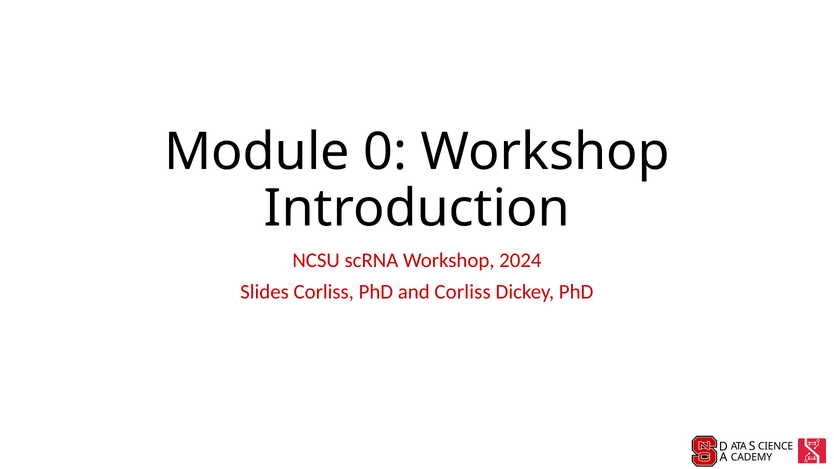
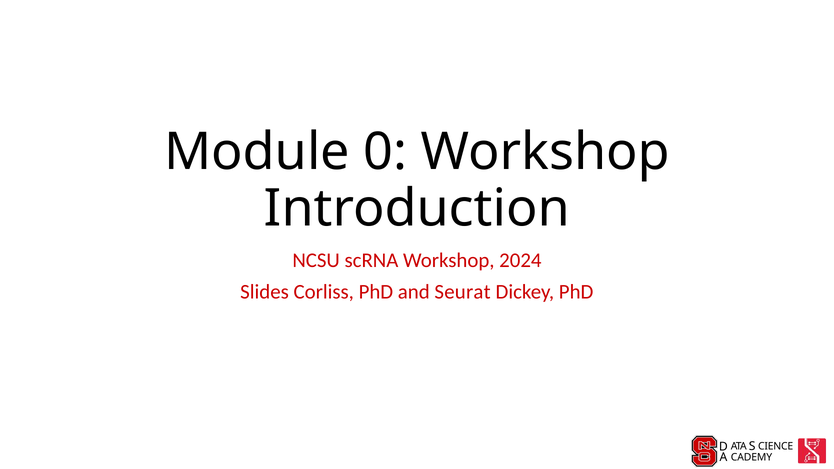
and Corliss: Corliss -> Seurat
